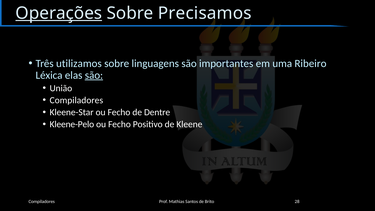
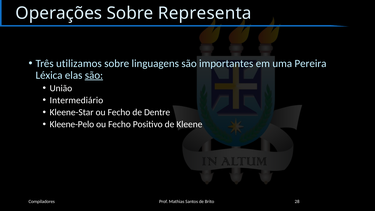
Operações underline: present -> none
Precisamos: Precisamos -> Representa
Ribeiro: Ribeiro -> Pereira
Compiladores at (76, 100): Compiladores -> Intermediário
